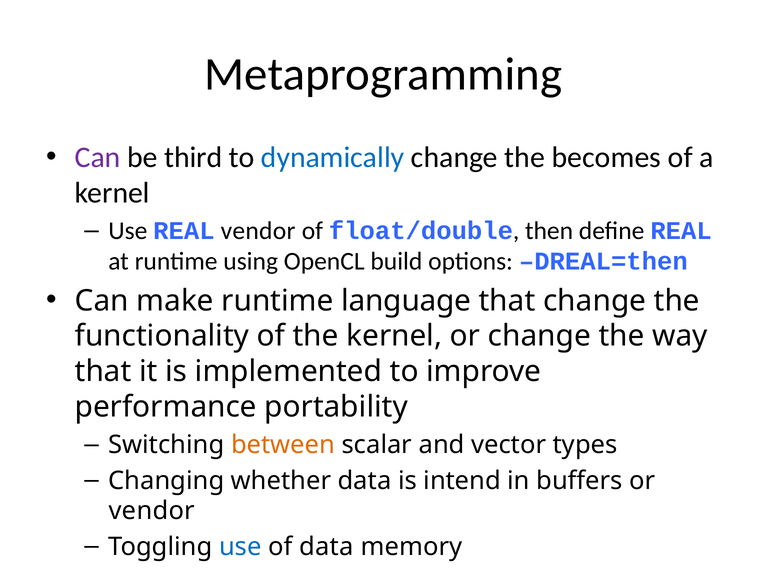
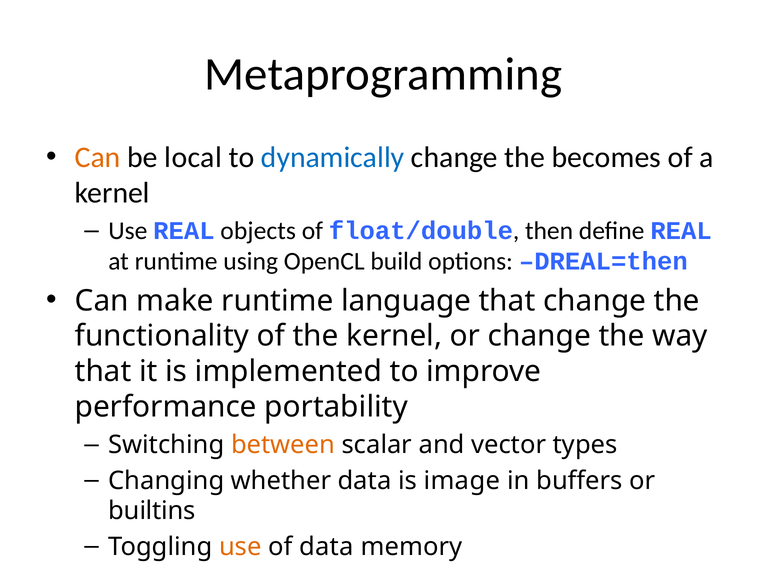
Can at (98, 158) colour: purple -> orange
third: third -> local
REAL vendor: vendor -> objects
intend: intend -> image
vendor at (152, 511): vendor -> builtins
use at (240, 547) colour: blue -> orange
